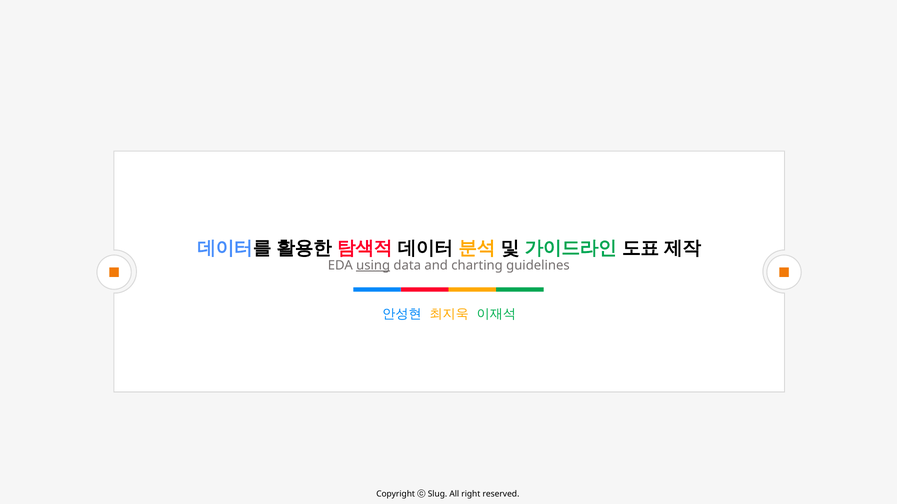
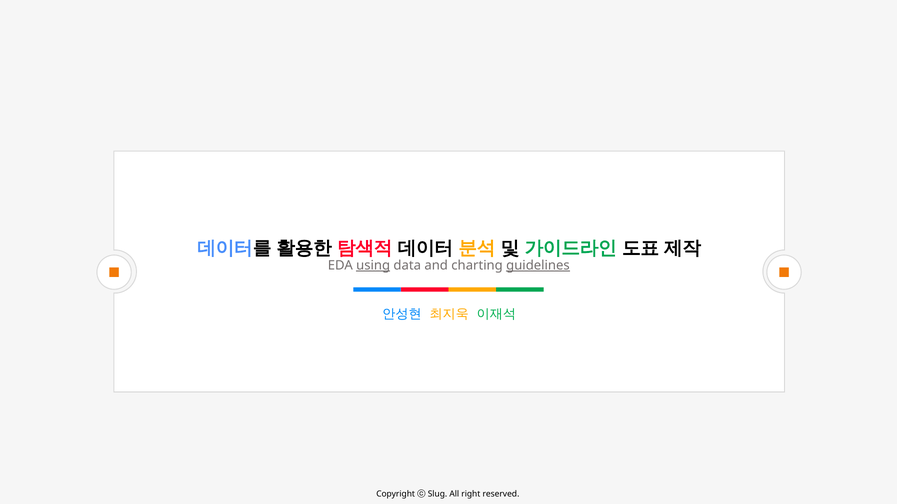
guidelines underline: none -> present
